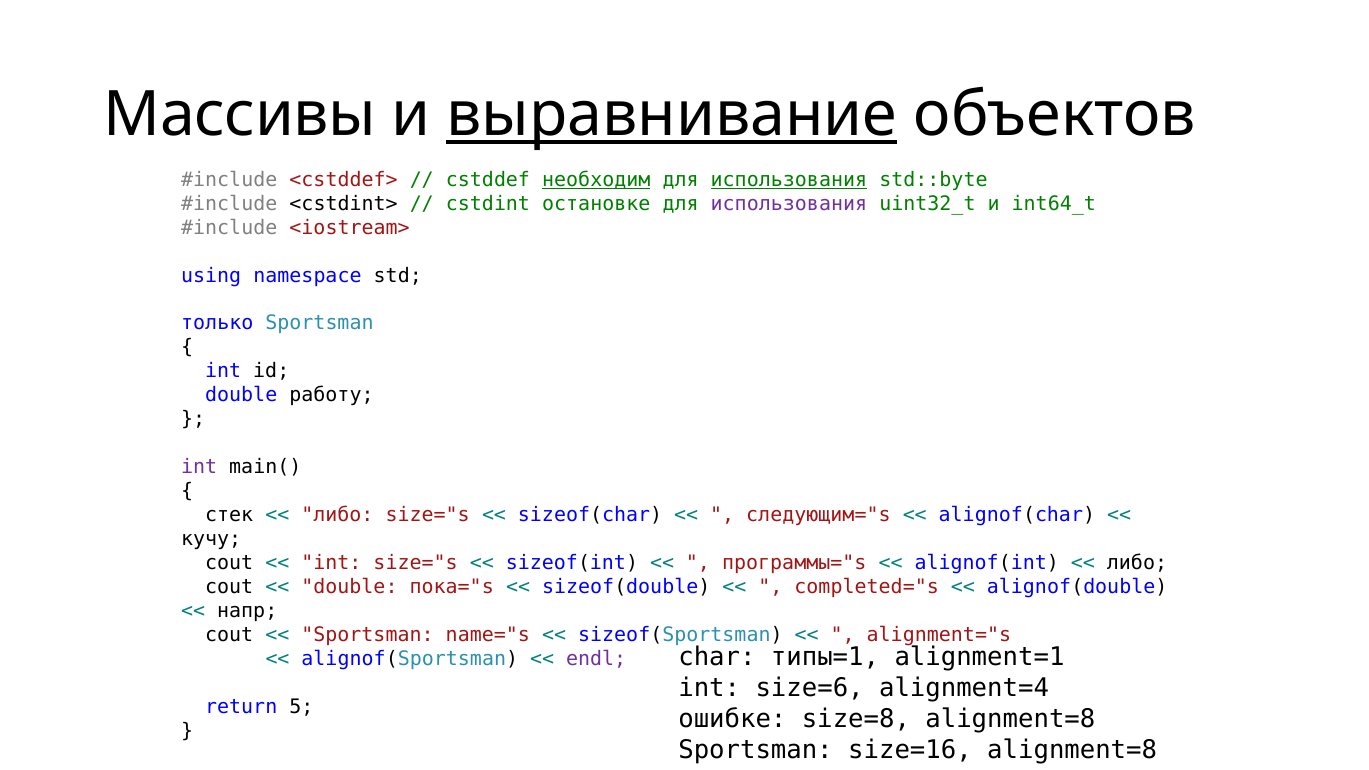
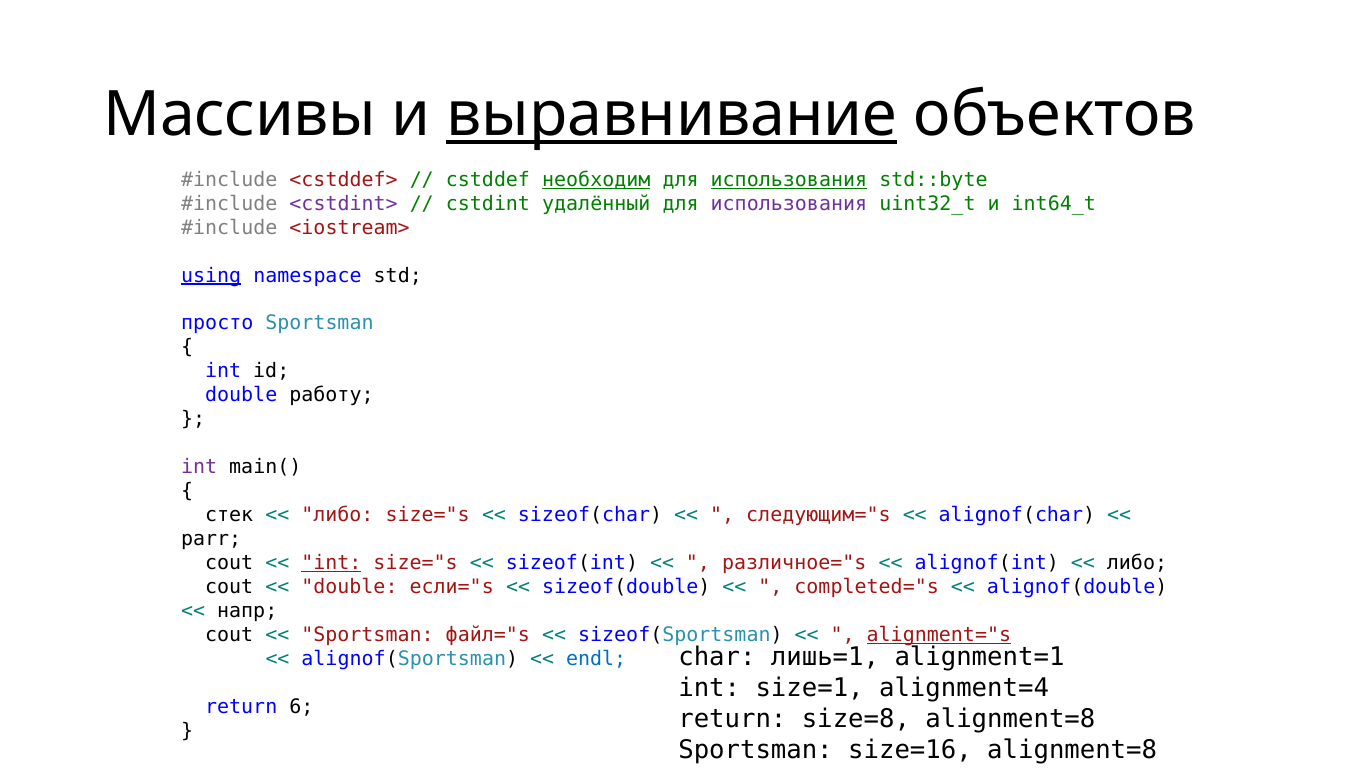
<cstdint> colour: black -> purple
остановке: остановке -> удалённый
using underline: none -> present
только: только -> просто
кучу: кучу -> parr
int at (331, 563) underline: none -> present
программы="s: программы="s -> различное="s
пока="s: пока="s -> если="s
name="s: name="s -> файл="s
alignment="s underline: none -> present
типы=1: типы=1 -> лишь=1
endl colour: purple -> blue
size=6: size=6 -> size=1
5: 5 -> 6
ошибке at (732, 719): ошибке -> return
